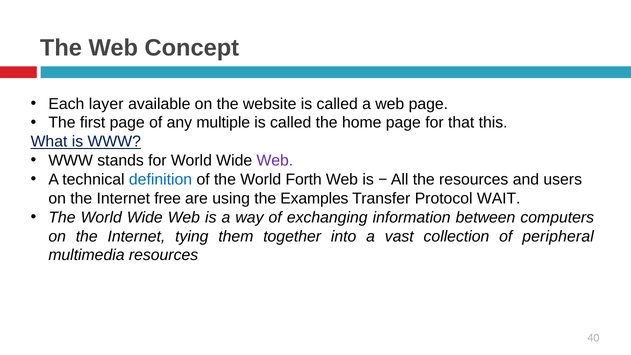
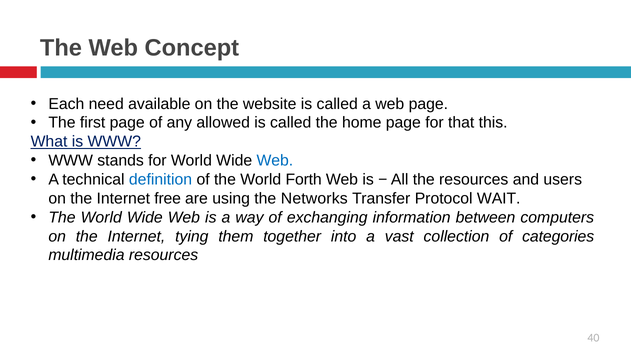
layer: layer -> need
multiple: multiple -> allowed
Web at (275, 161) colour: purple -> blue
Examples: Examples -> Networks
peripheral: peripheral -> categories
